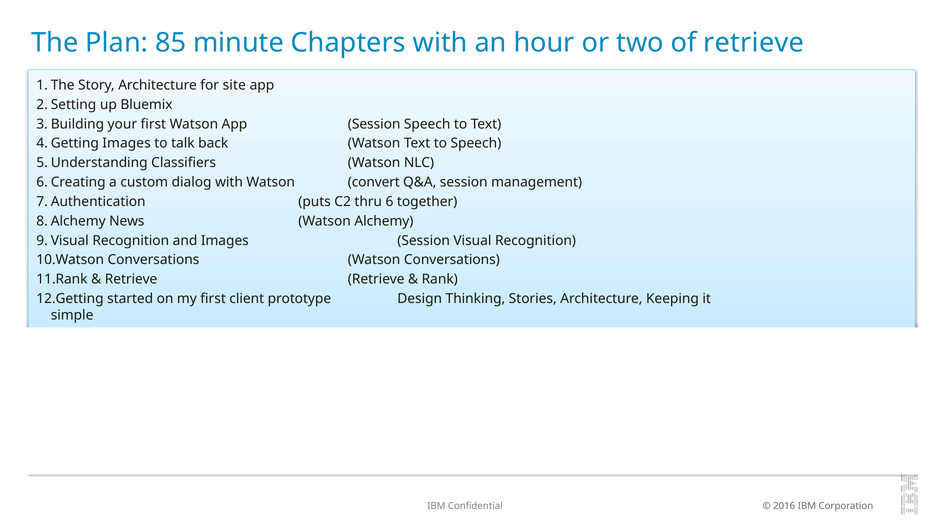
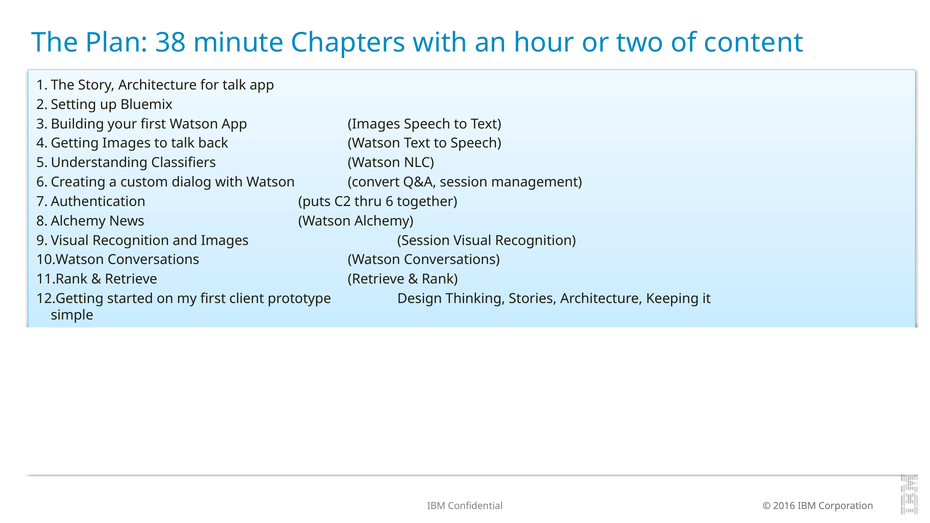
85: 85 -> 38
of retrieve: retrieve -> content
for site: site -> talk
App Session: Session -> Images
